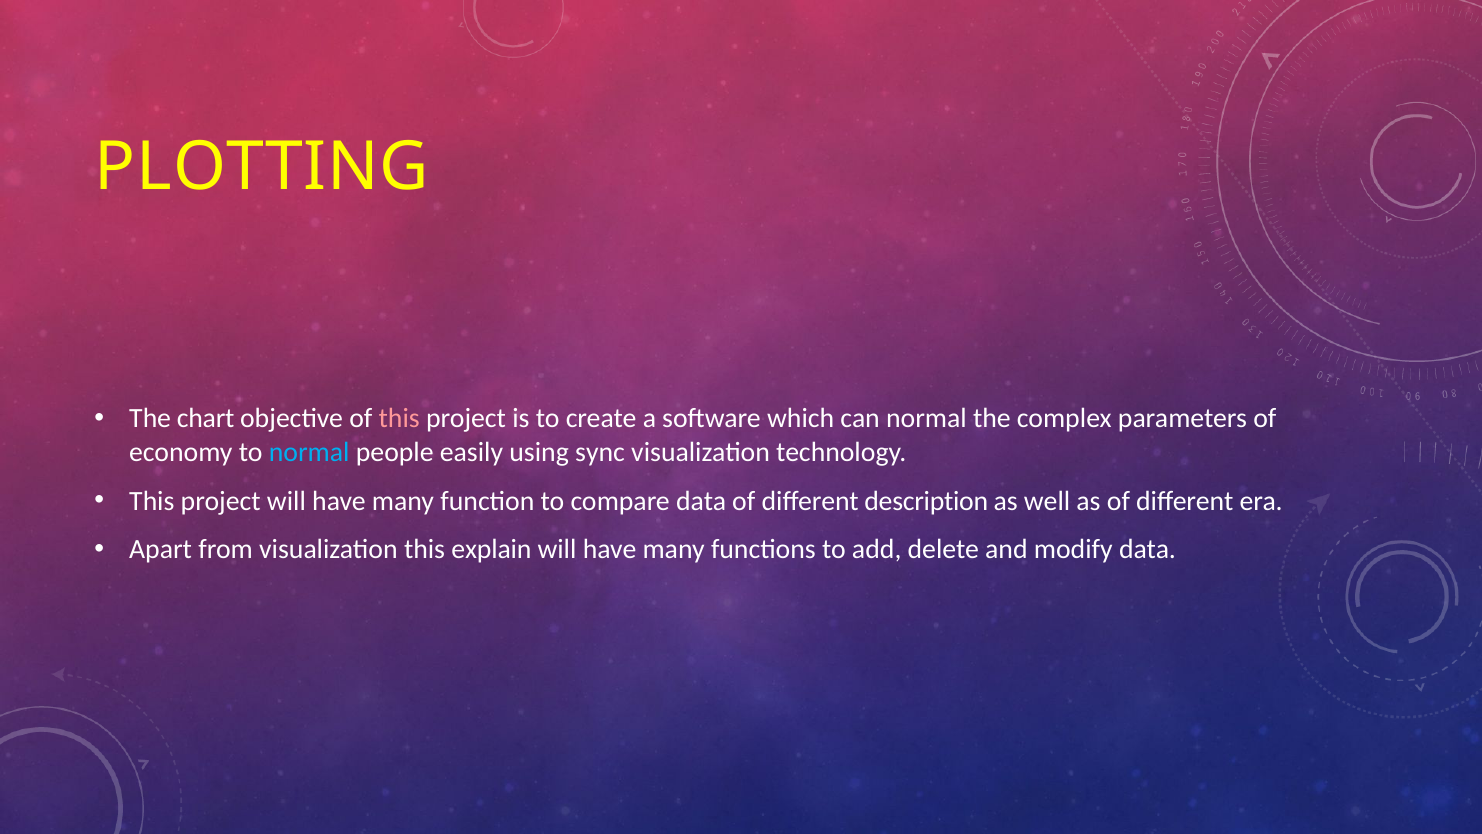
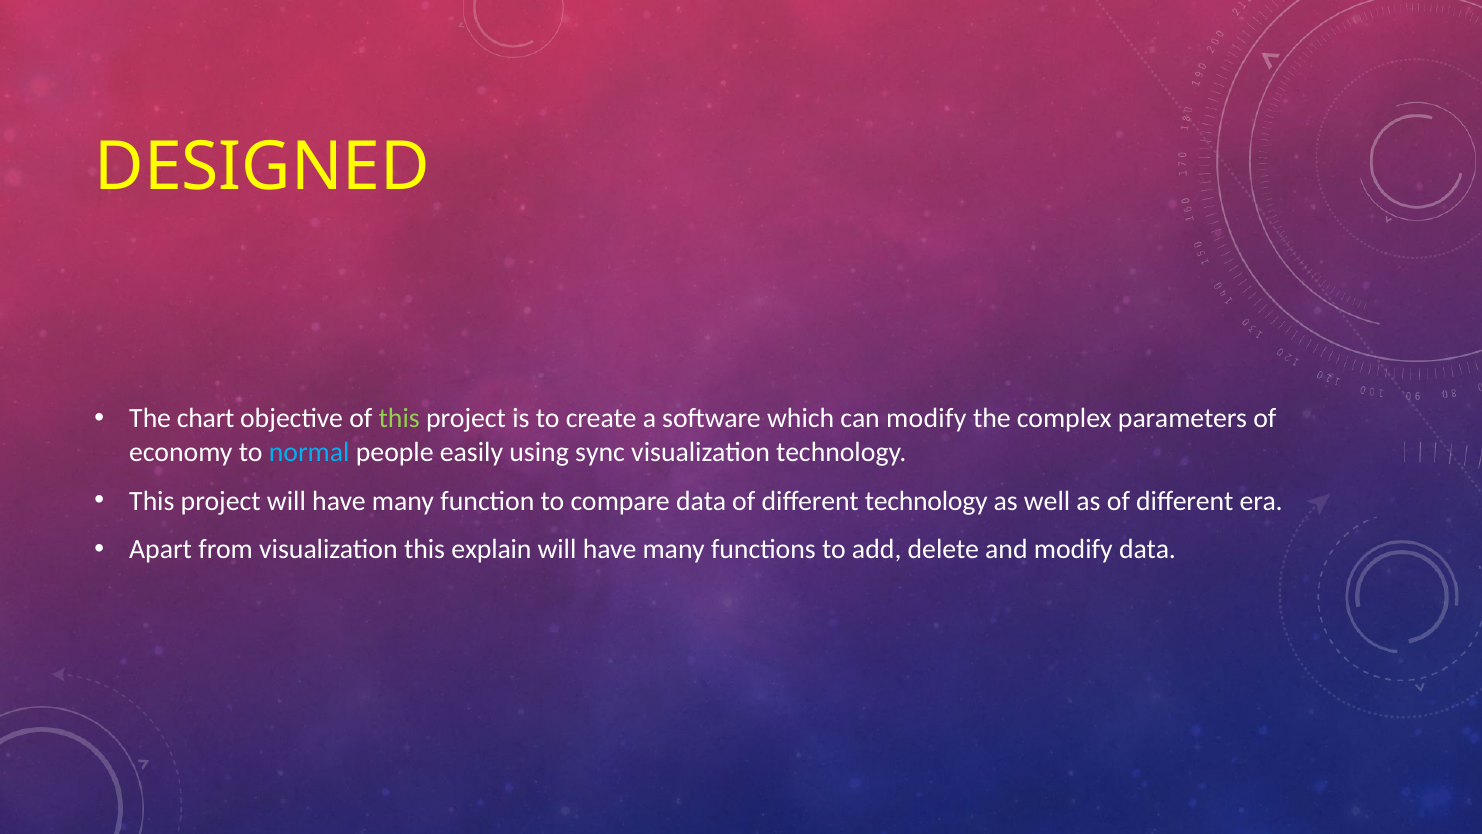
PLOTTING: PLOTTING -> DESIGNED
this at (399, 419) colour: pink -> light green
can normal: normal -> modify
different description: description -> technology
